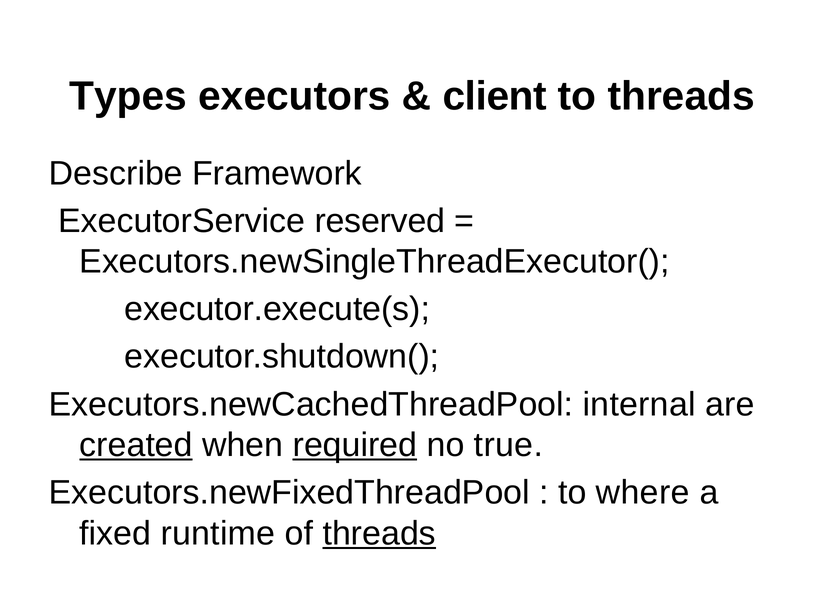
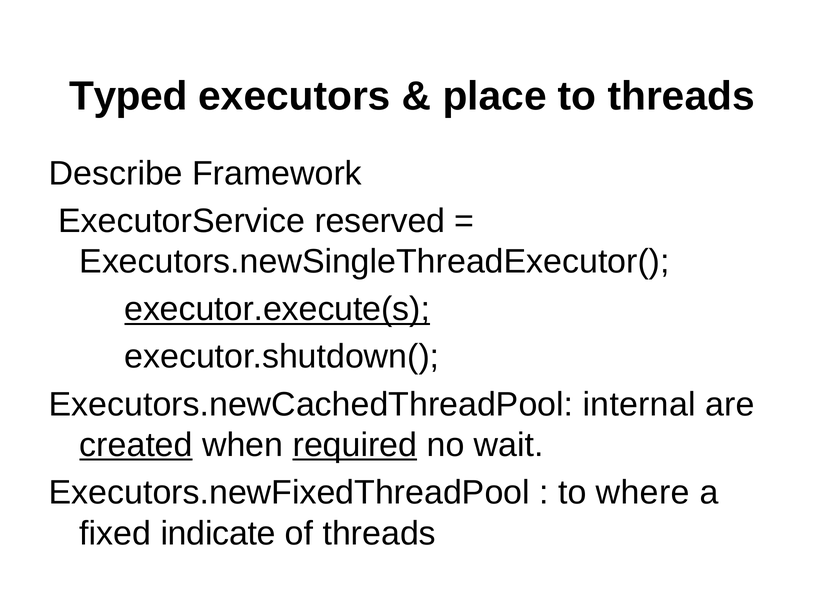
Types: Types -> Typed
client: client -> place
executor.execute(s underline: none -> present
true: true -> wait
runtime: runtime -> indicate
threads at (379, 534) underline: present -> none
